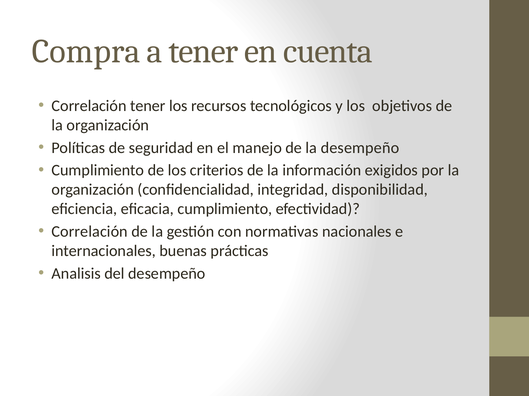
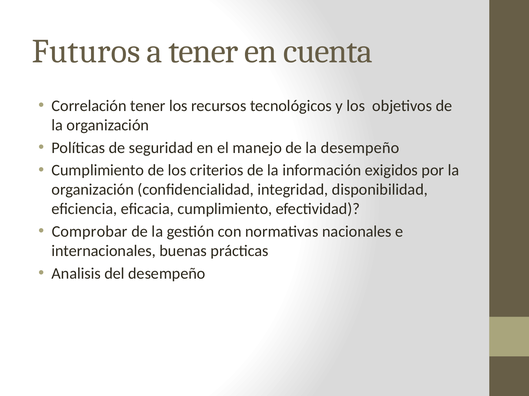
Compra: Compra -> Futuros
Correlación at (90, 232): Correlación -> Comprobar
